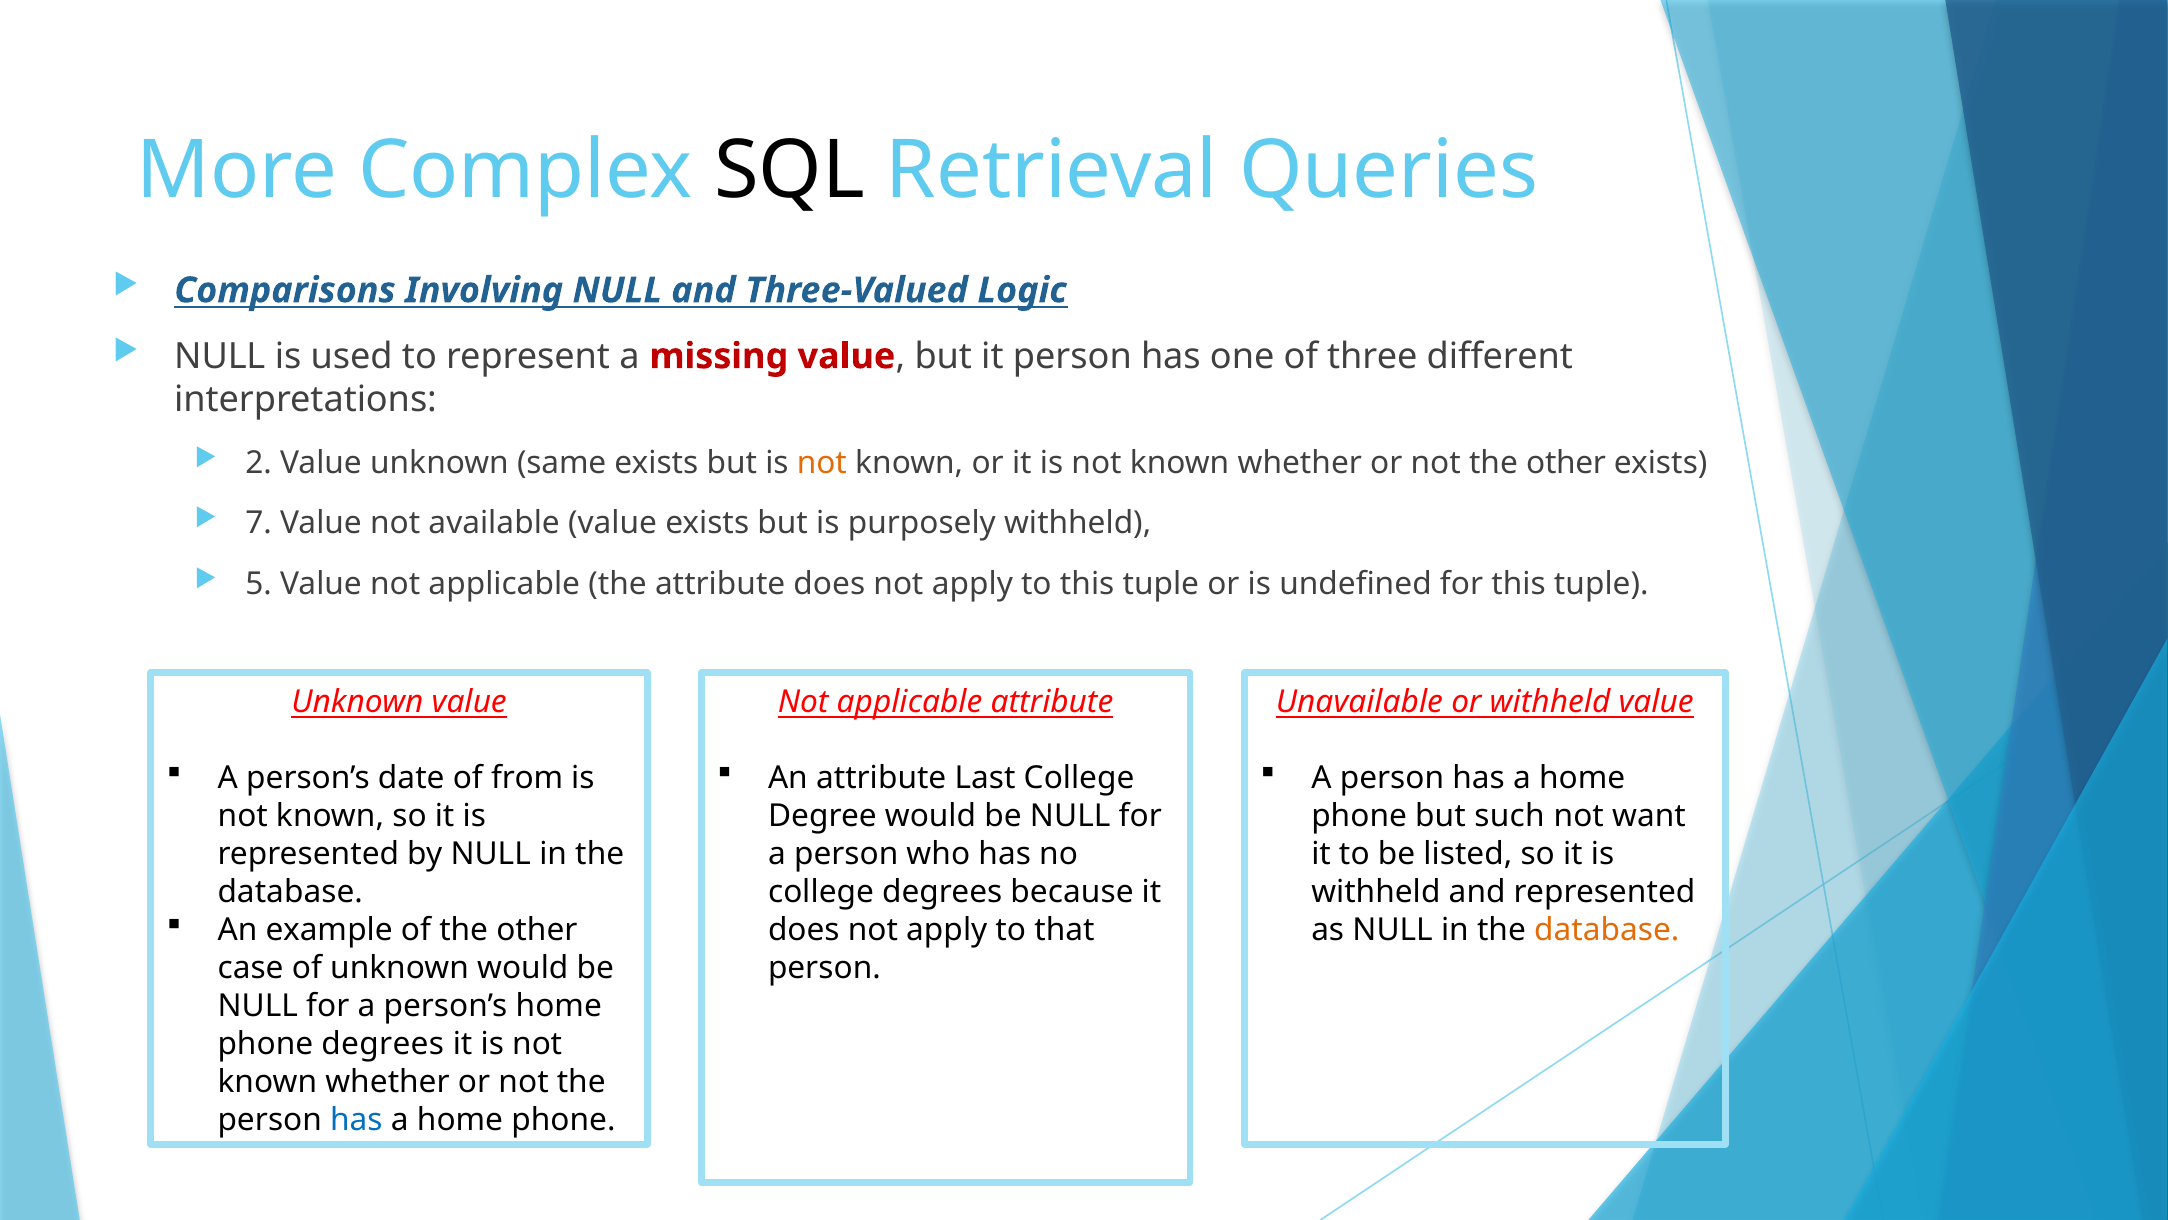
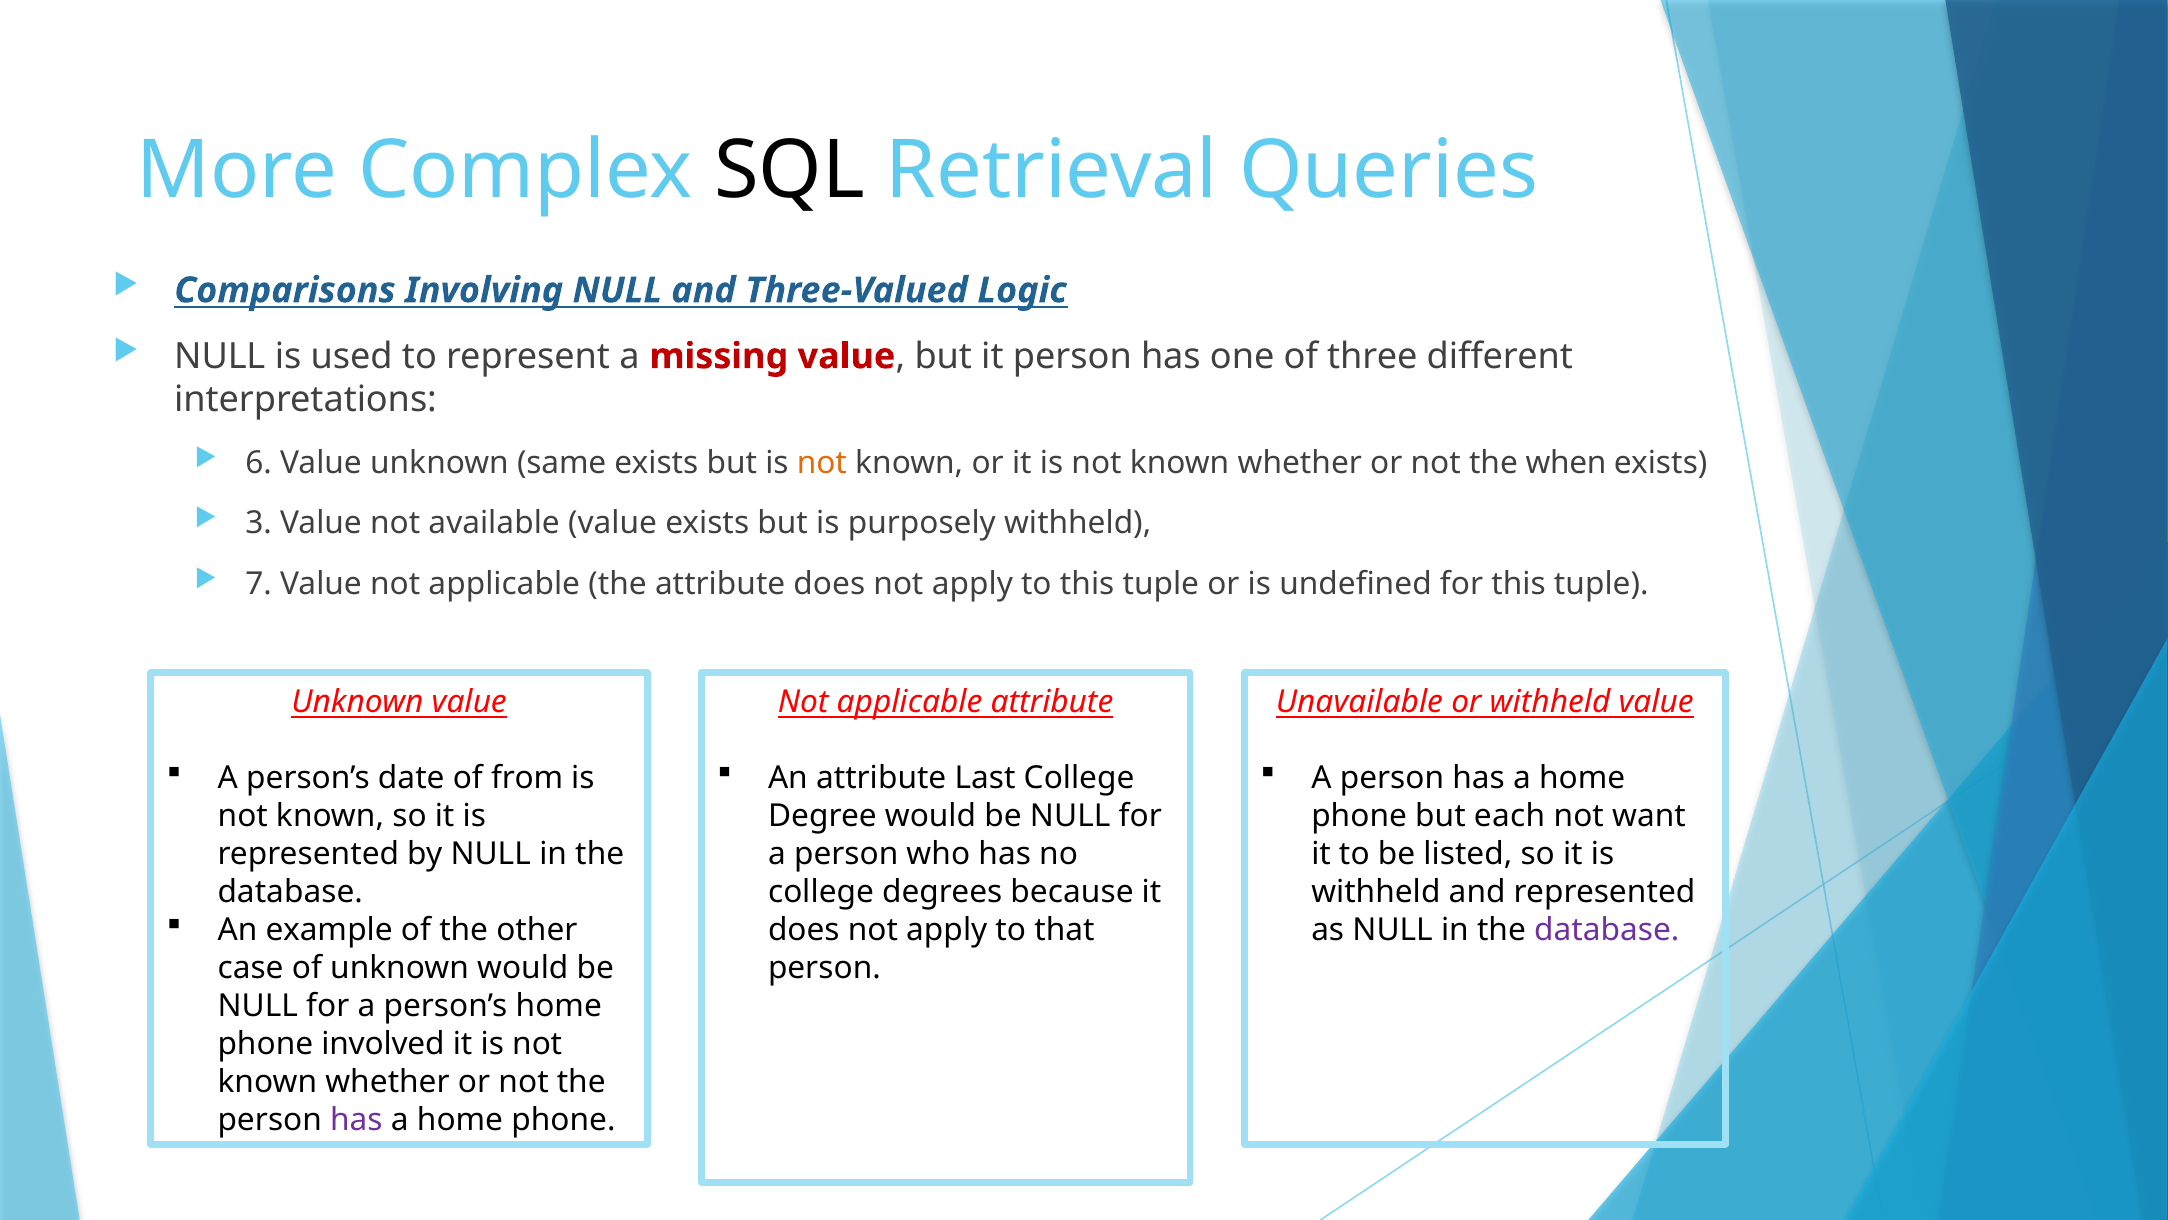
2: 2 -> 6
not the other: other -> when
7: 7 -> 3
5: 5 -> 7
such: such -> each
database at (1607, 929) colour: orange -> purple
phone degrees: degrees -> involved
has at (356, 1119) colour: blue -> purple
